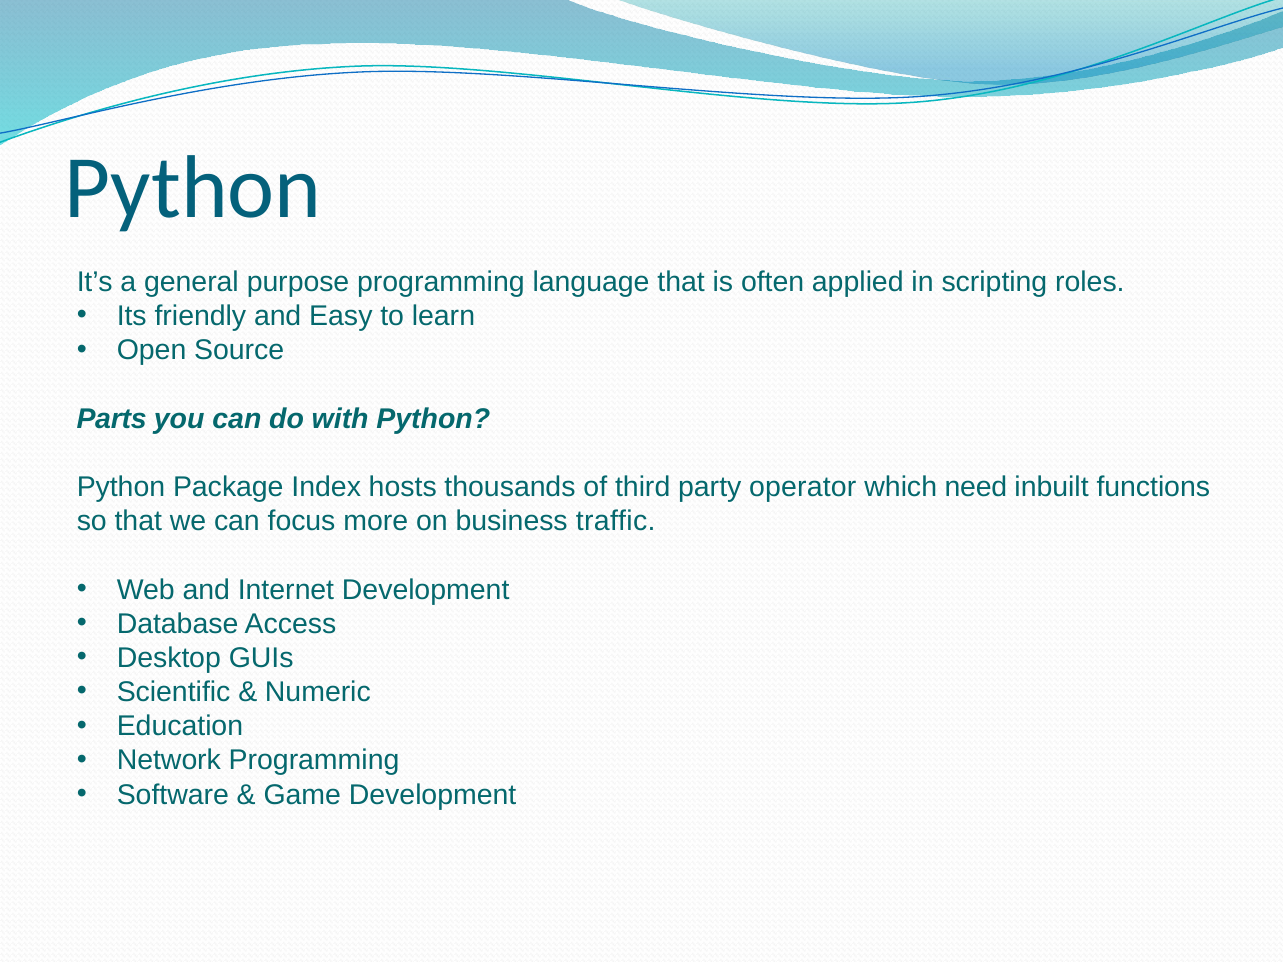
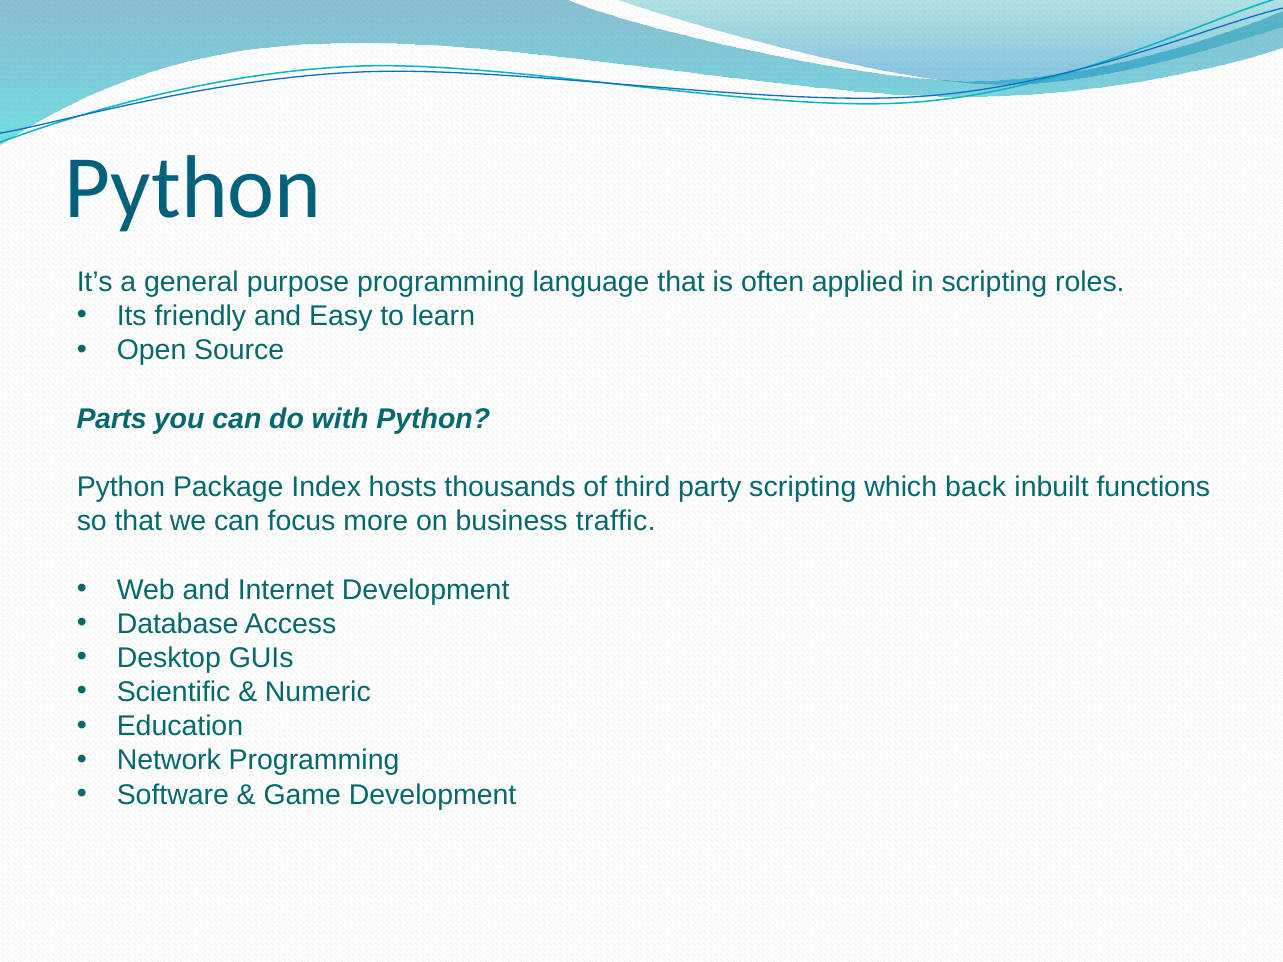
party operator: operator -> scripting
need: need -> back
